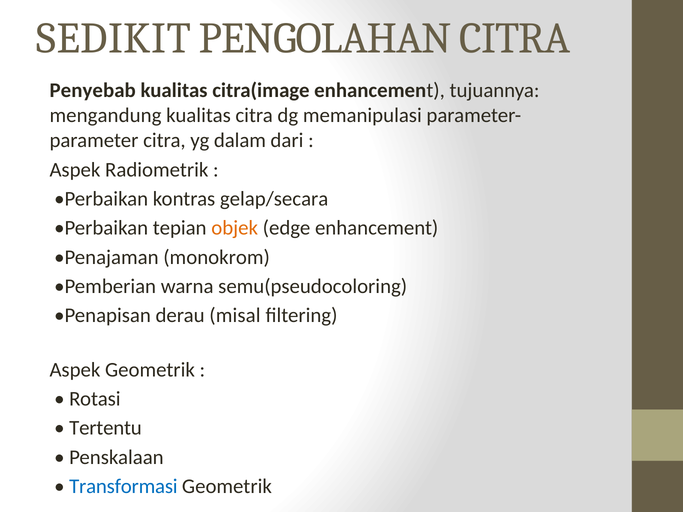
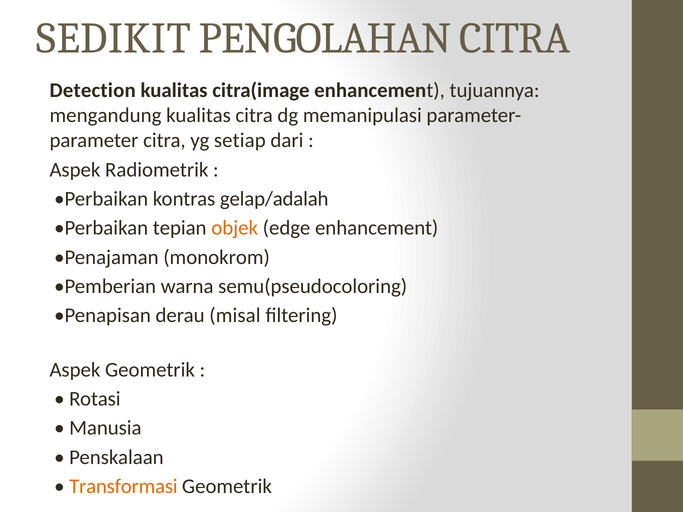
Penyebab: Penyebab -> Detection
dalam: dalam -> setiap
gelap/secara: gelap/secara -> gelap/adalah
Tertentu: Tertentu -> Manusia
Transformasi colour: blue -> orange
